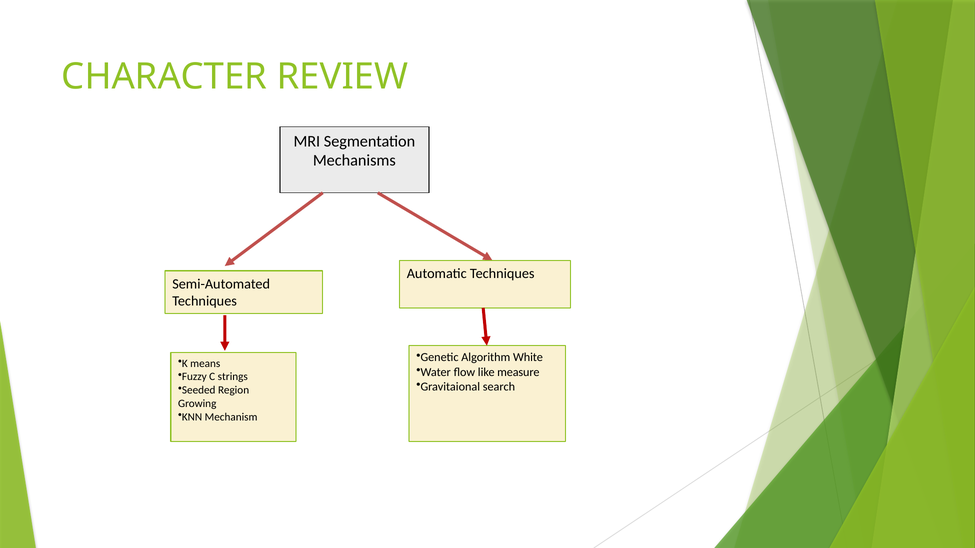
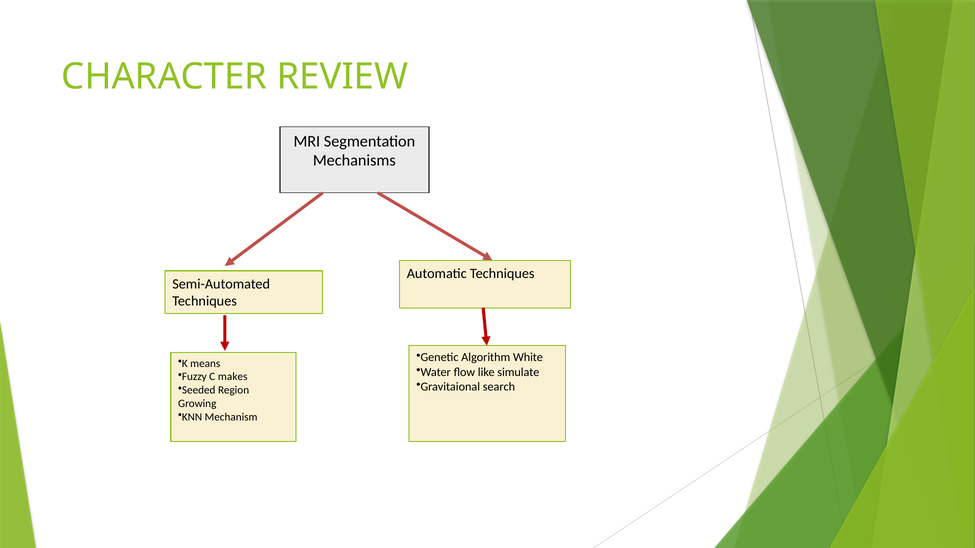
measure: measure -> simulate
strings: strings -> makes
